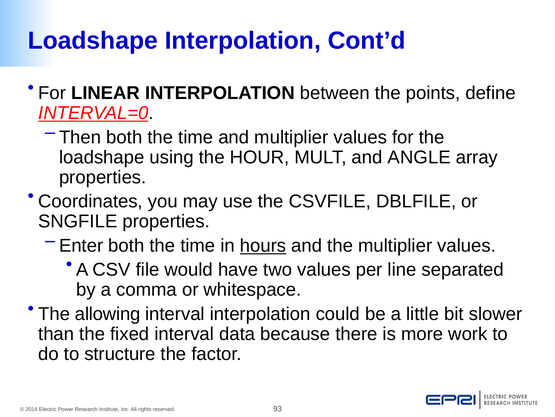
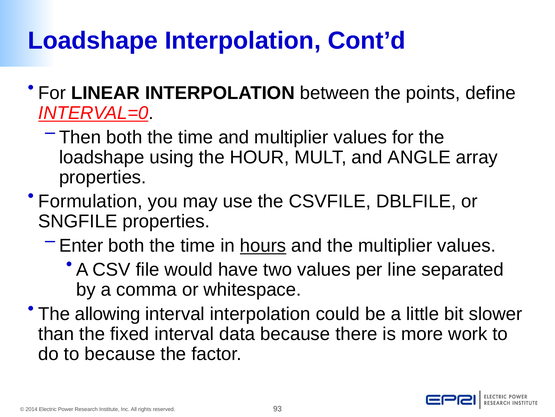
Coordinates: Coordinates -> Formulation
to structure: structure -> because
